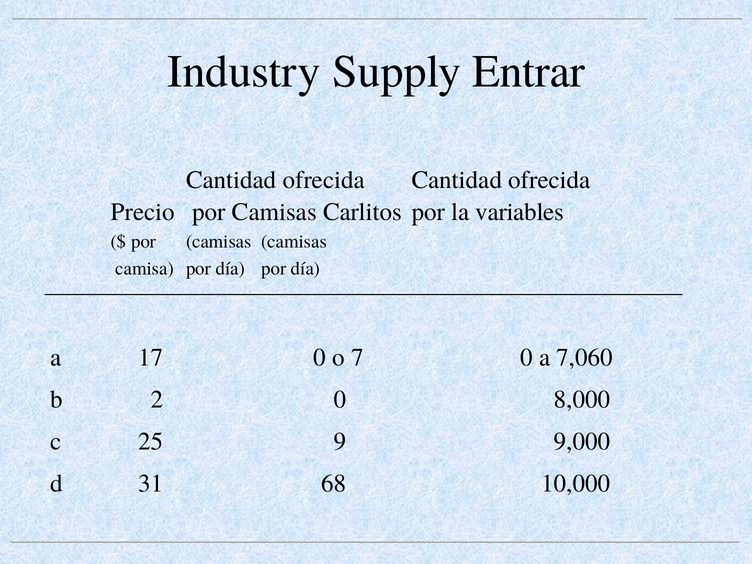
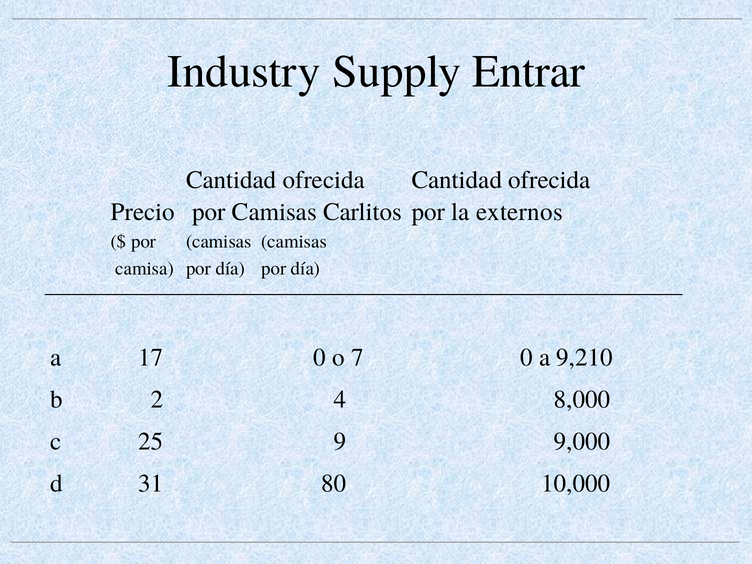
variables: variables -> externos
7,060: 7,060 -> 9,210
2 0: 0 -> 4
68: 68 -> 80
